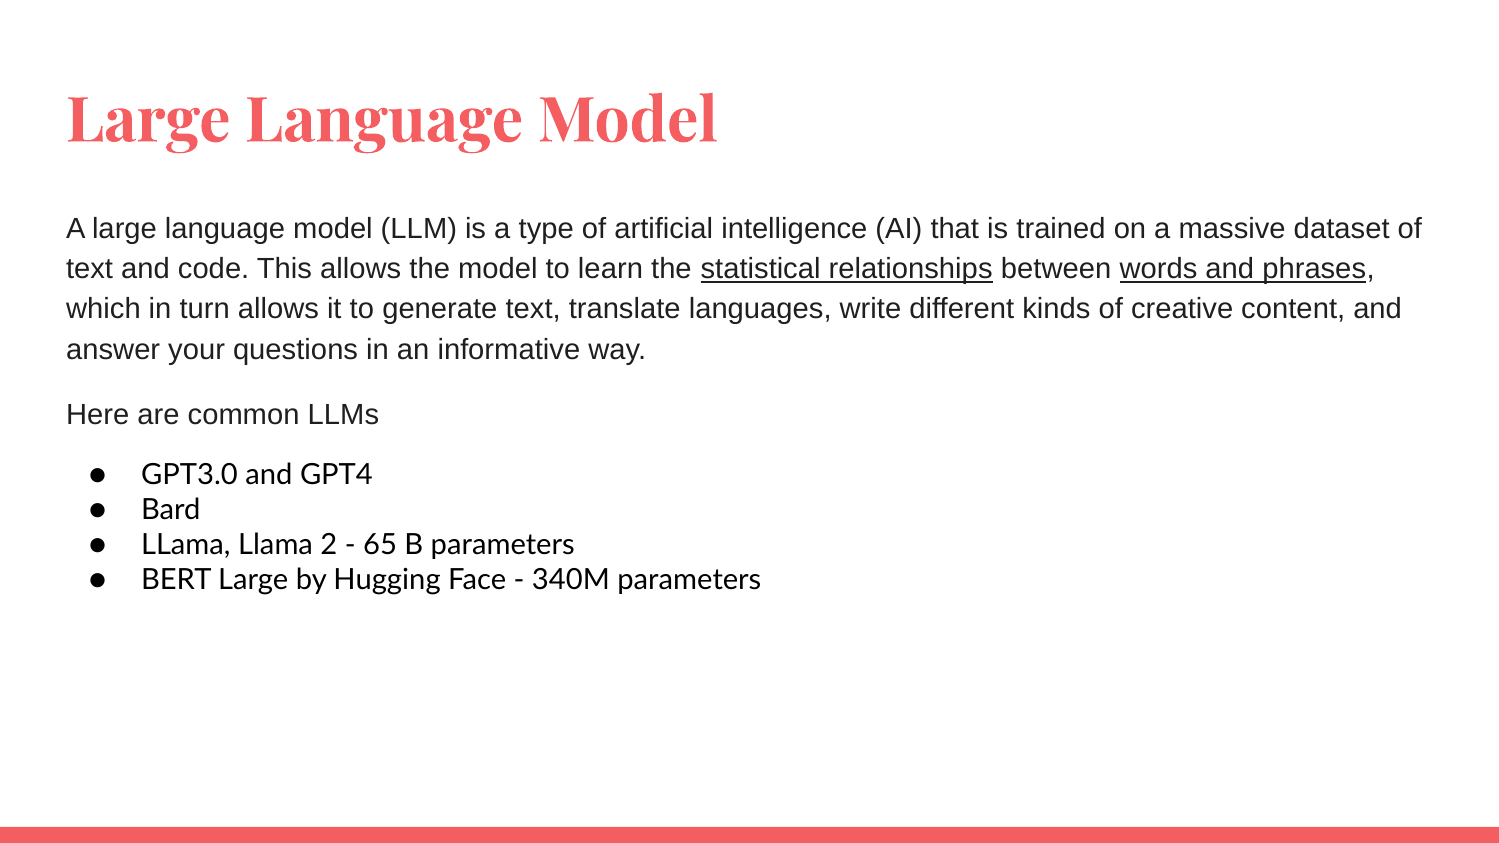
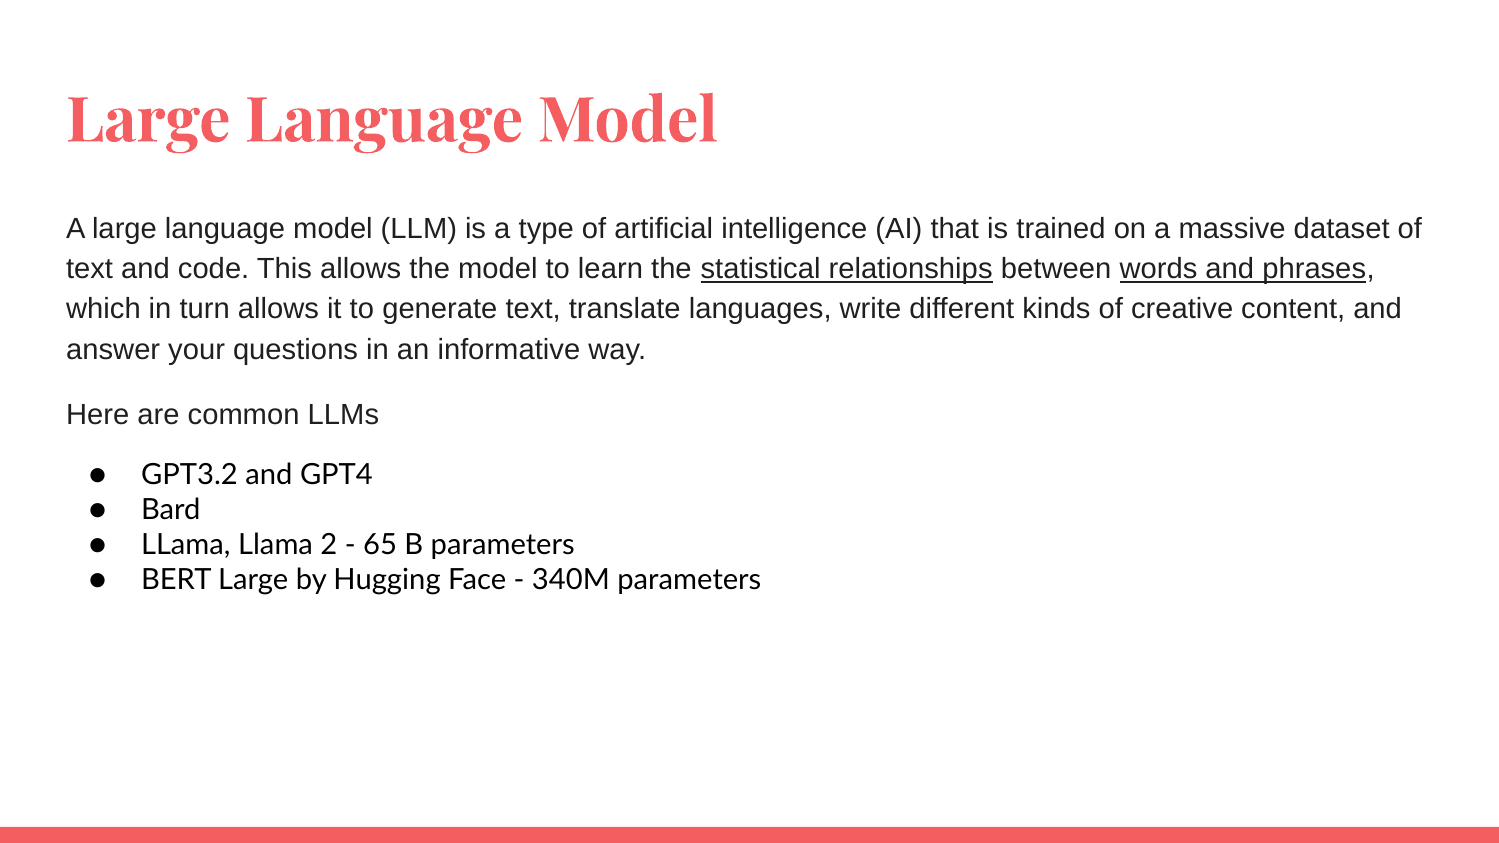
GPT3.0: GPT3.0 -> GPT3.2
